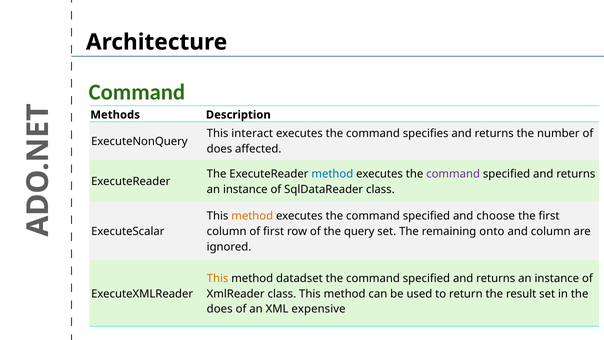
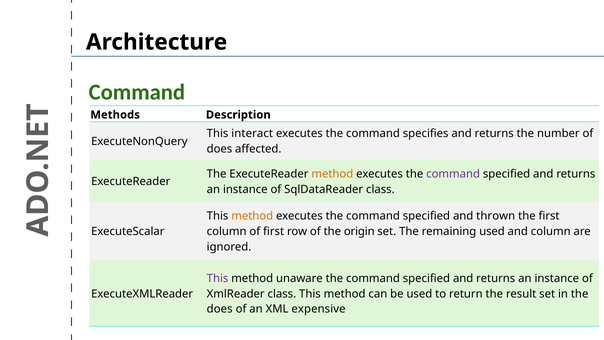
method at (332, 174) colour: blue -> orange
choose: choose -> thrown
query: query -> origin
remaining onto: onto -> used
This at (218, 278) colour: orange -> purple
datadset: datadset -> unaware
